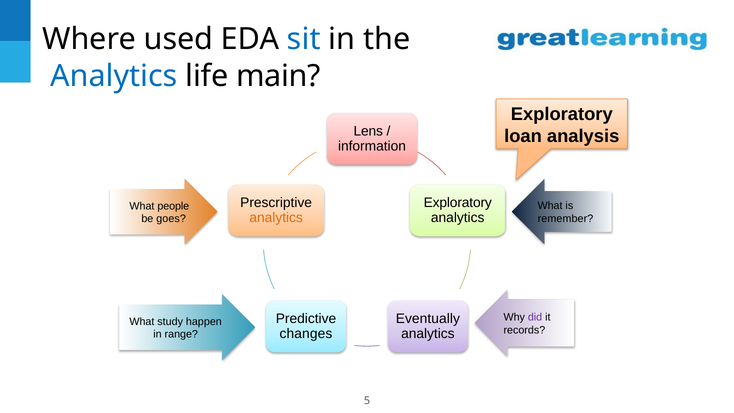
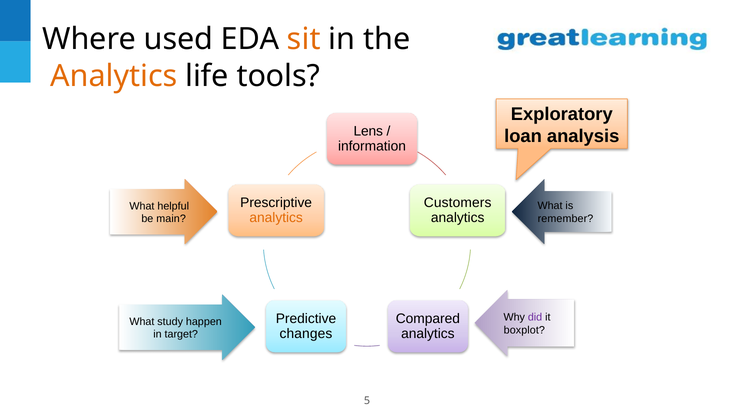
sit colour: blue -> orange
Analytics at (114, 76) colour: blue -> orange
main: main -> tools
Exploratory at (458, 203): Exploratory -> Customers
people: people -> helpful
goes: goes -> main
Eventually: Eventually -> Compared
records: records -> boxplot
range: range -> target
